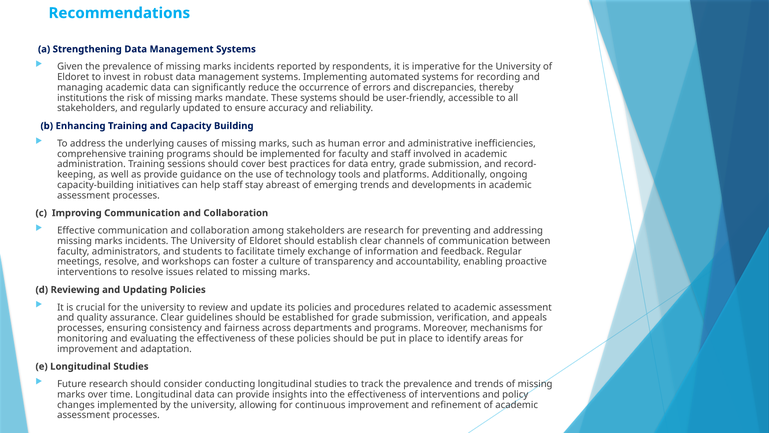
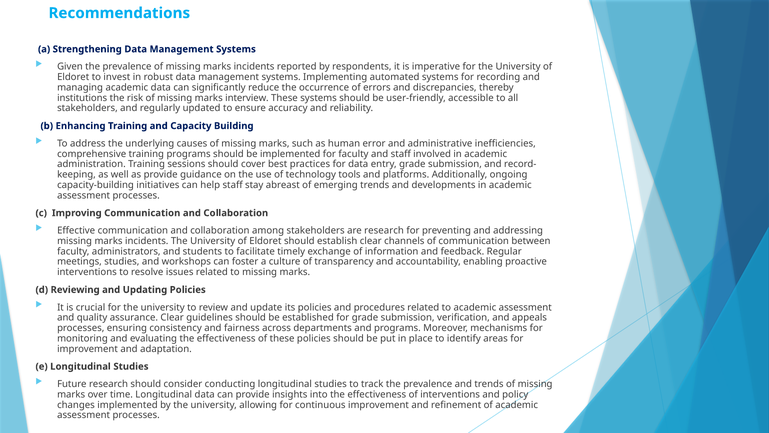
mandate: mandate -> interview
meetings resolve: resolve -> studies
